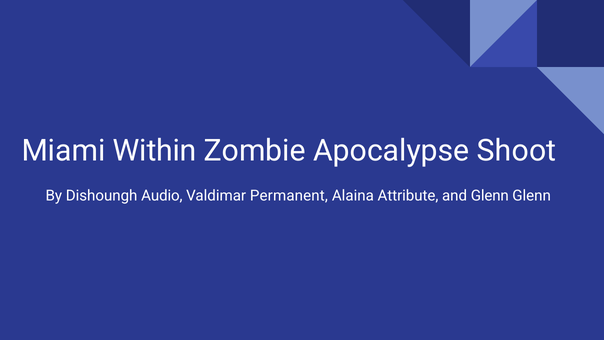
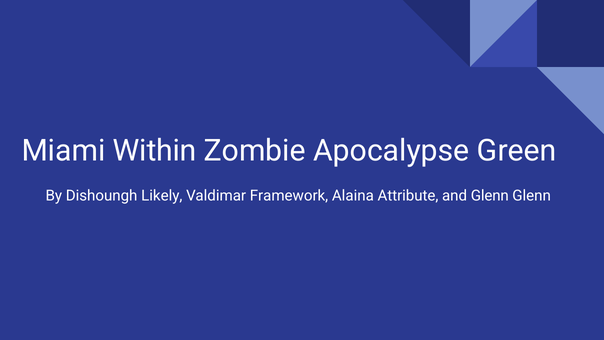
Shoot: Shoot -> Green
Audio: Audio -> Likely
Permanent: Permanent -> Framework
